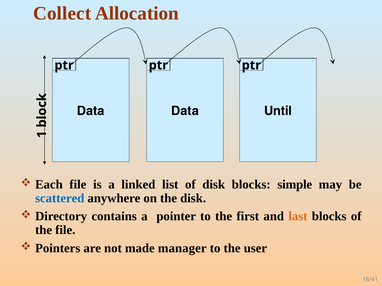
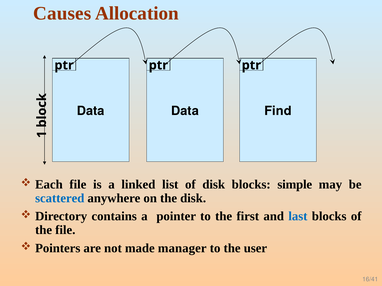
Collect: Collect -> Causes
Until: Until -> Find
last colour: orange -> blue
